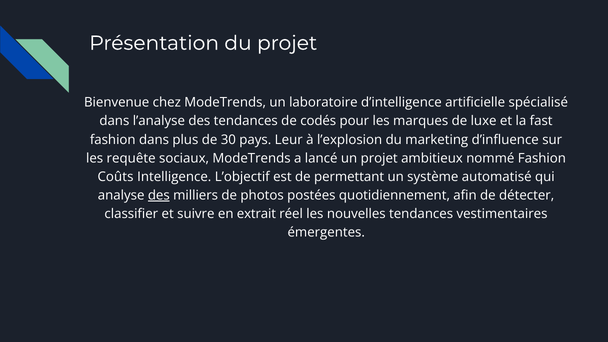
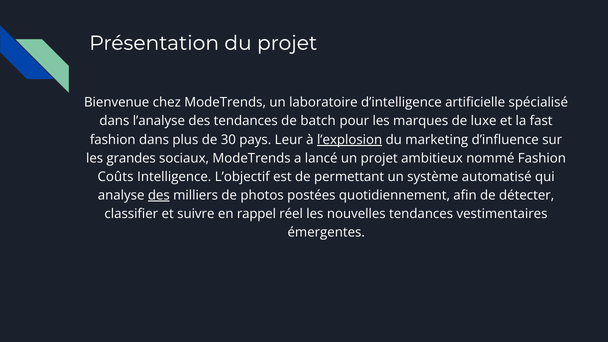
codés: codés -> batch
l’explosion underline: none -> present
requête: requête -> grandes
extrait: extrait -> rappel
